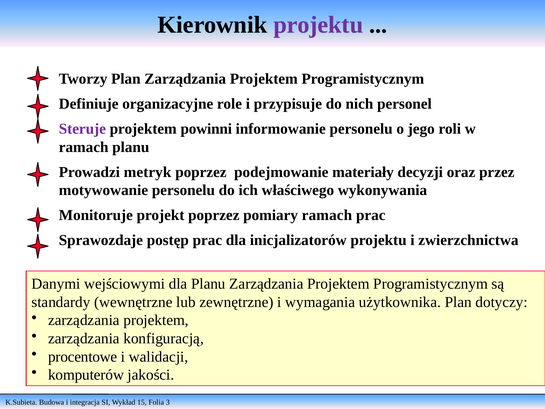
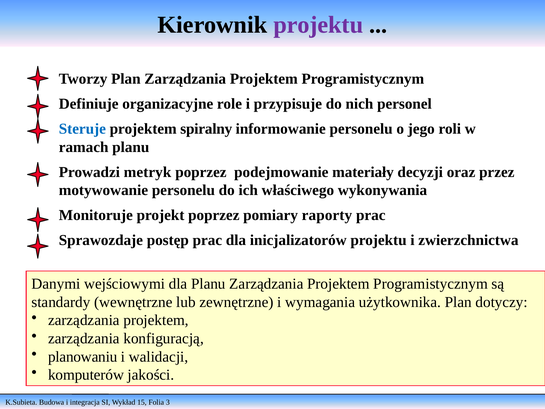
Steruje colour: purple -> blue
powinni: powinni -> spiralny
pomiary ramach: ramach -> raporty
procentowe: procentowe -> planowaniu
